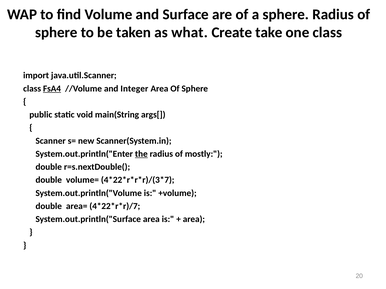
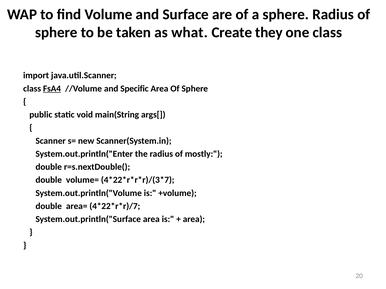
take: take -> they
Integer: Integer -> Specific
the underline: present -> none
